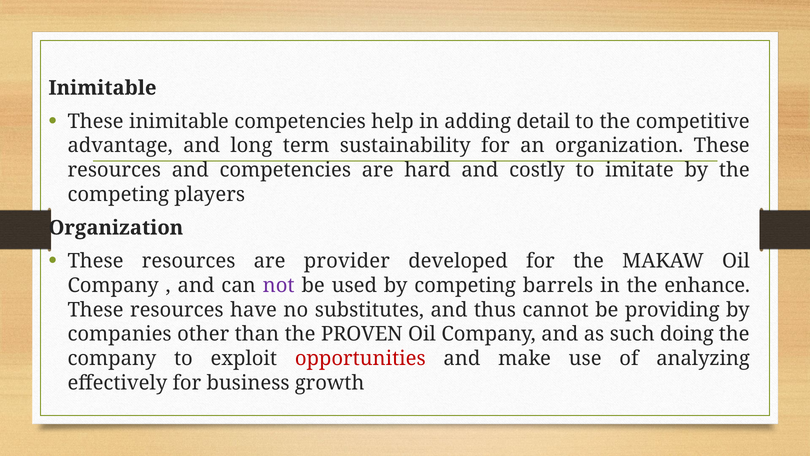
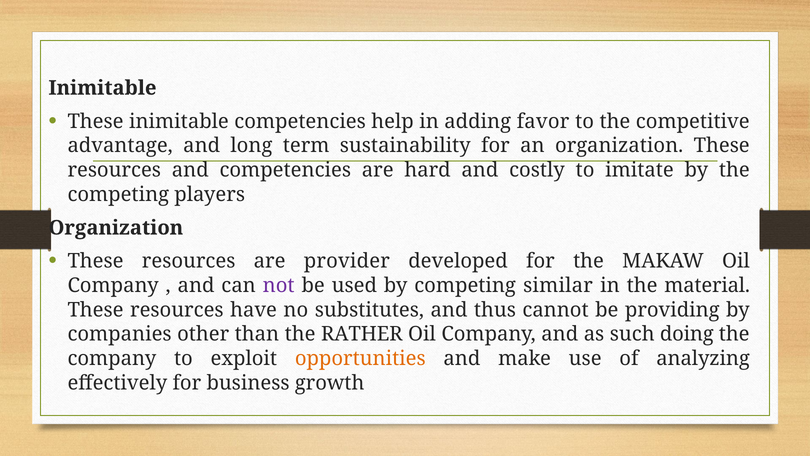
detail: detail -> favor
barrels: barrels -> similar
enhance: enhance -> material
PROVEN: PROVEN -> RATHER
opportunities colour: red -> orange
